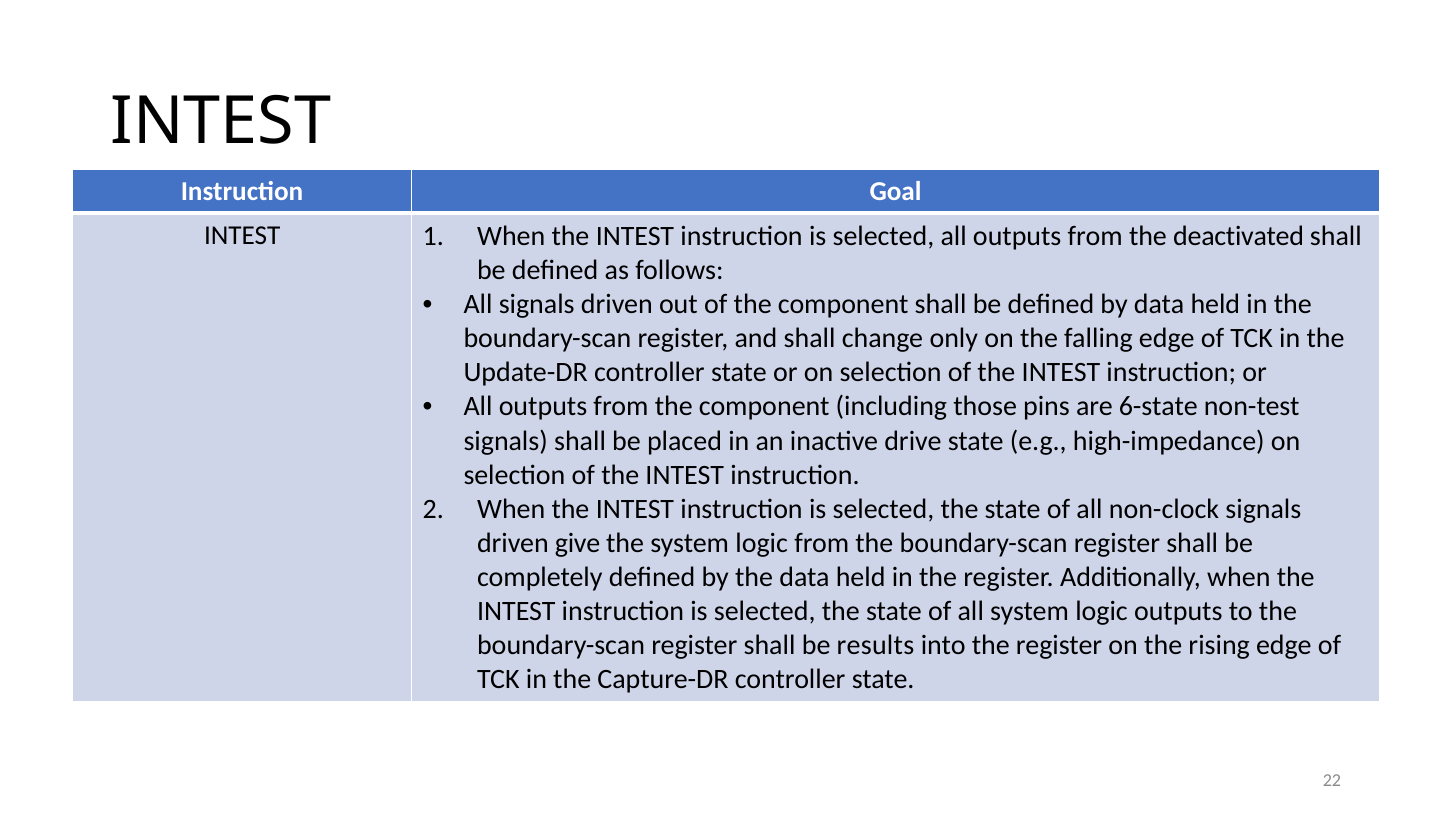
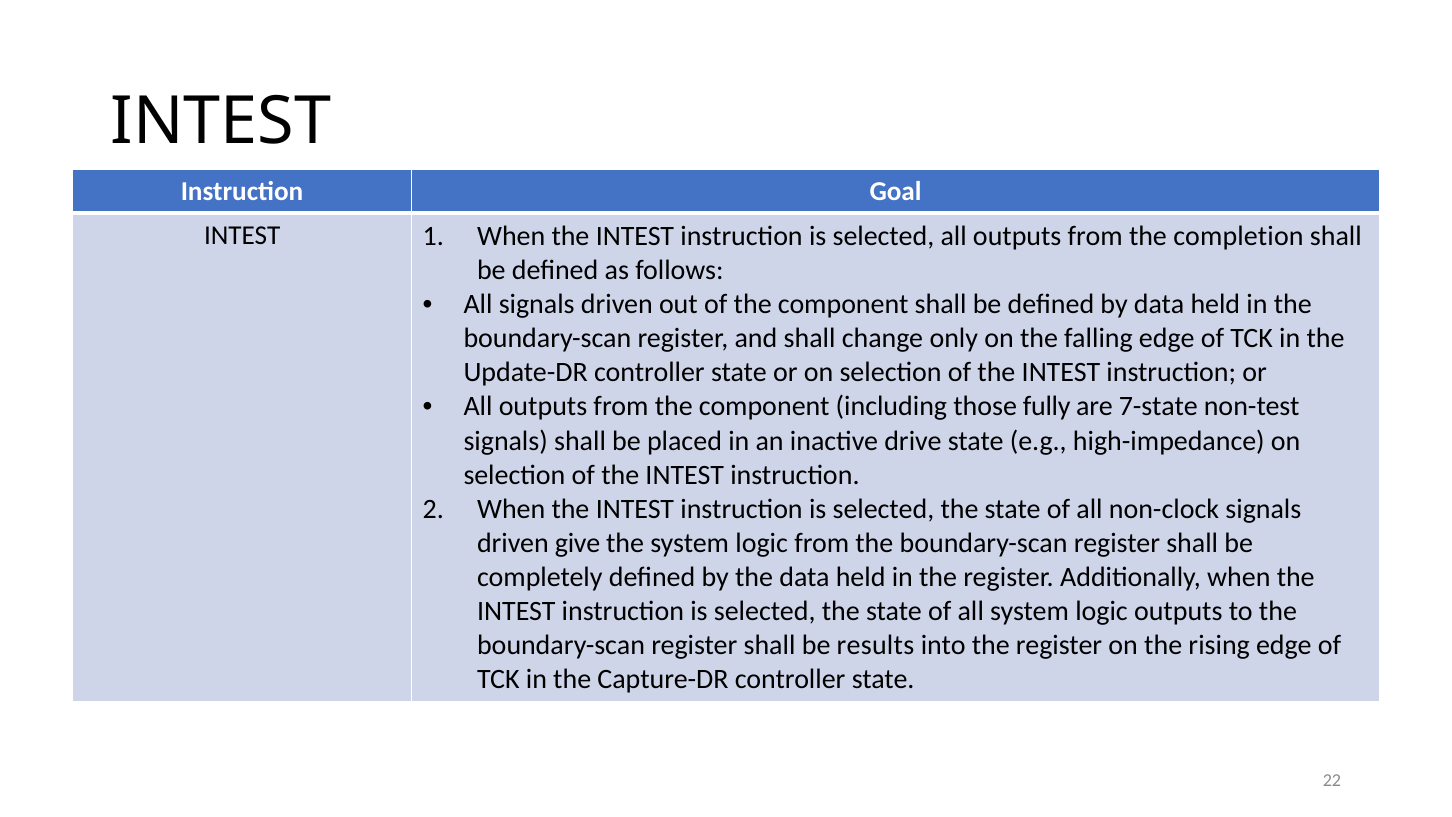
deactivated: deactivated -> completion
pins: pins -> fully
6-state: 6-state -> 7-state
